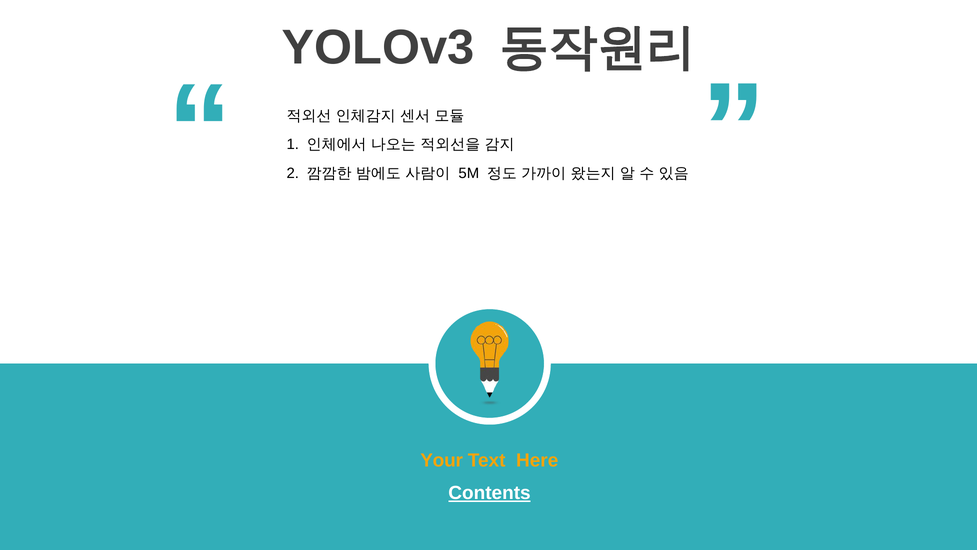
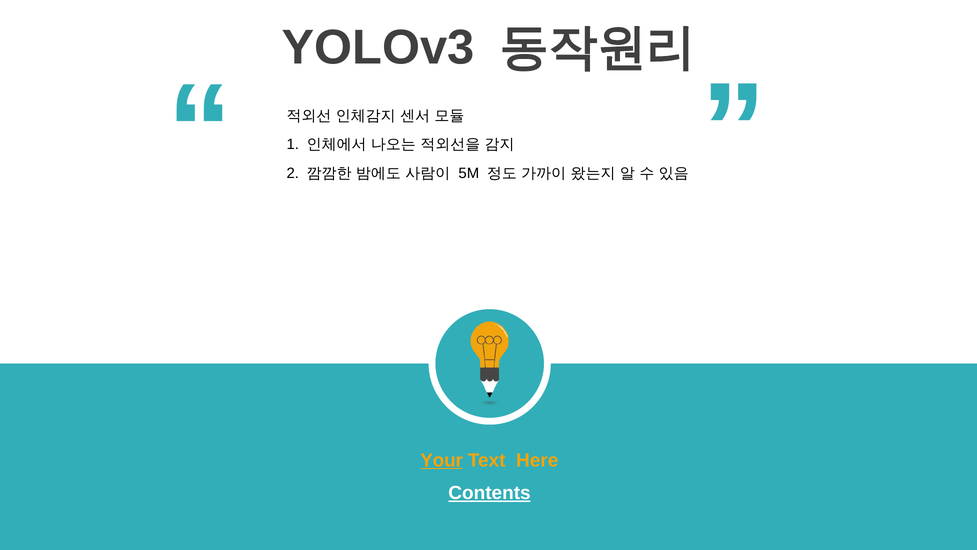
Your underline: none -> present
